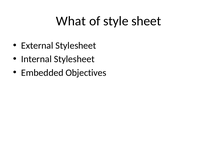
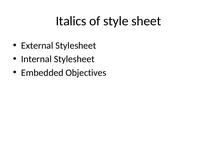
What: What -> Italics
